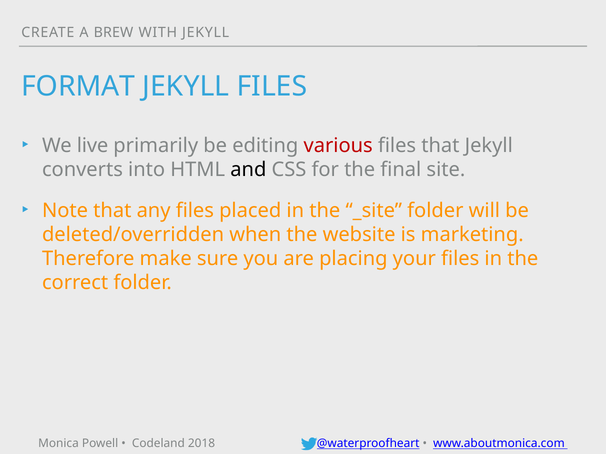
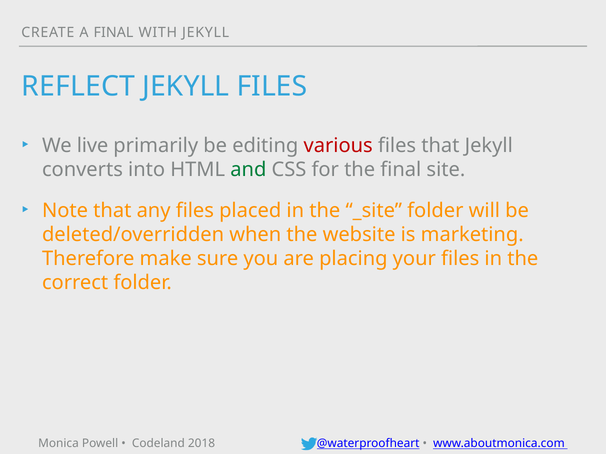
A BREW: BREW -> FINAL
FORMAT: FORMAT -> REFLECT
and colour: black -> green
